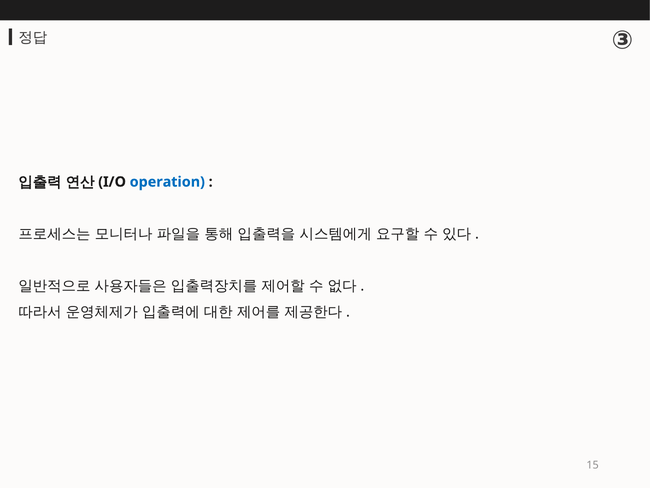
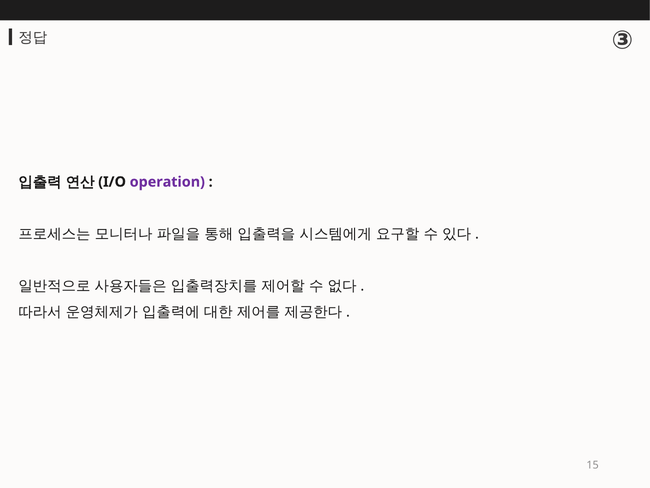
operation colour: blue -> purple
